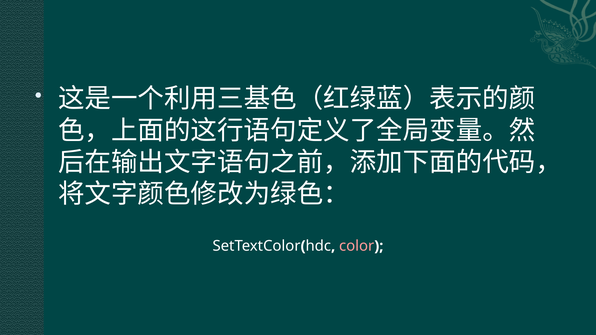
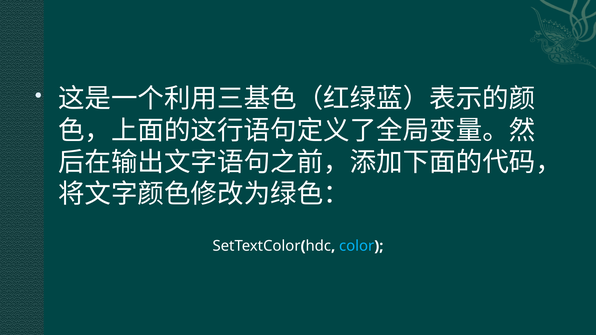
color colour: pink -> light blue
